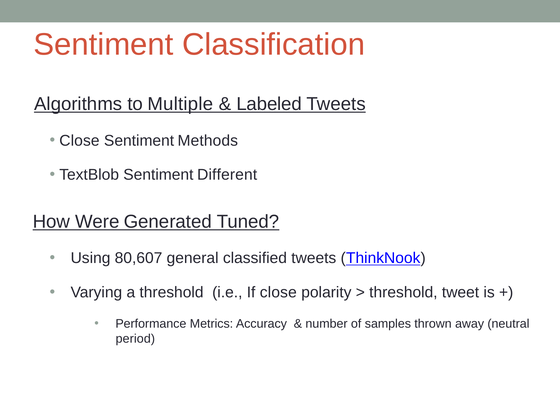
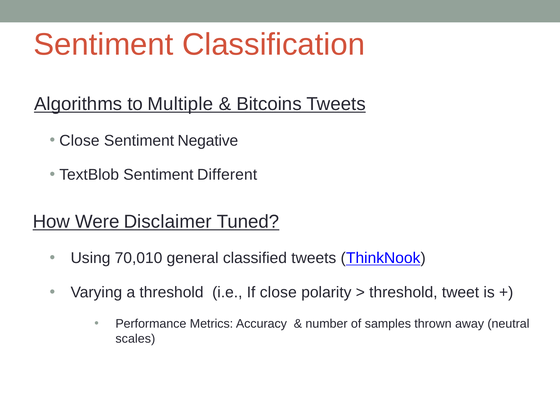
Labeled: Labeled -> Bitcoins
Methods: Methods -> Negative
Generated: Generated -> Disclaimer
80,607: 80,607 -> 70,010
period: period -> scales
